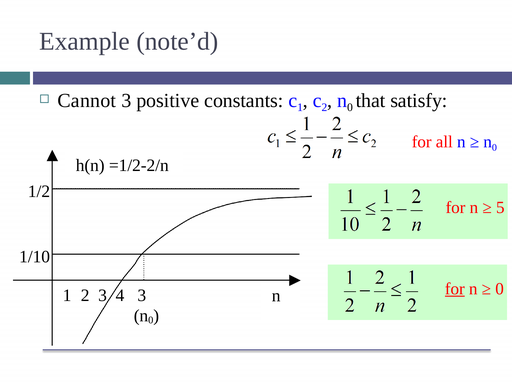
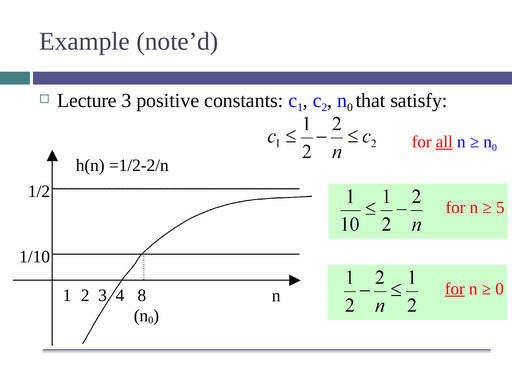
Cannot: Cannot -> Lecture
all underline: none -> present
4 3: 3 -> 8
